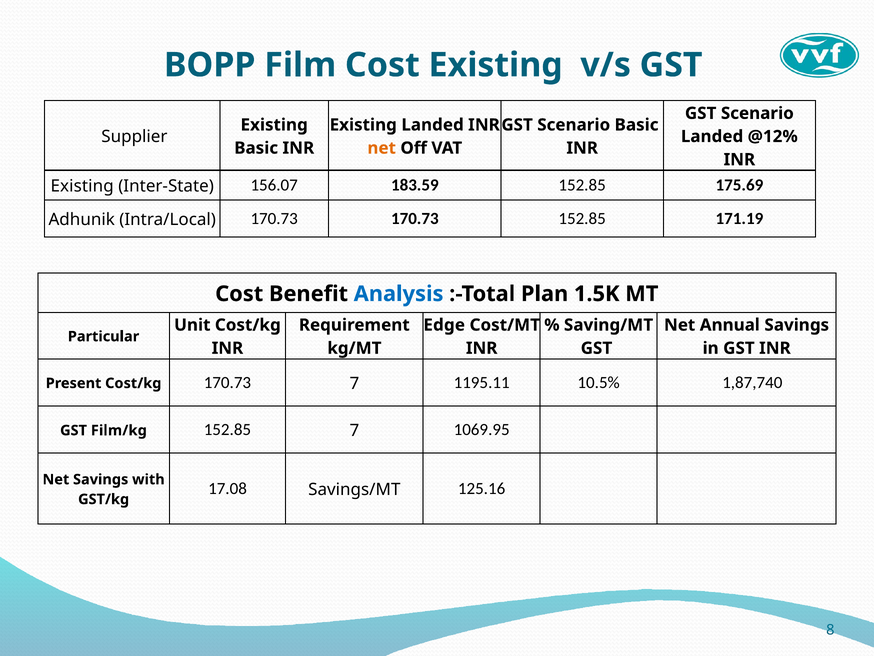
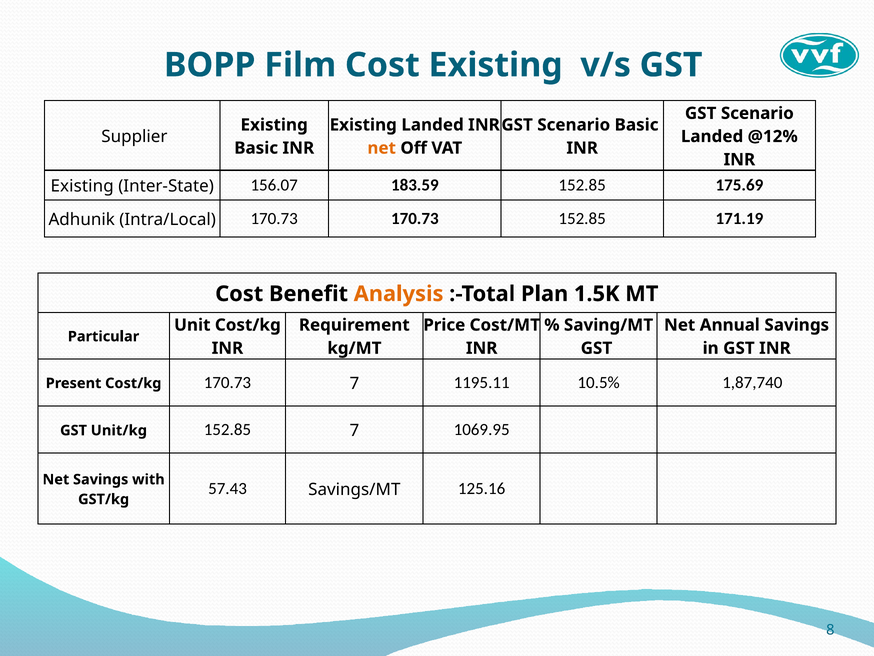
Analysis colour: blue -> orange
Edge: Edge -> Price
Film/kg: Film/kg -> Unit/kg
17.08: 17.08 -> 57.43
